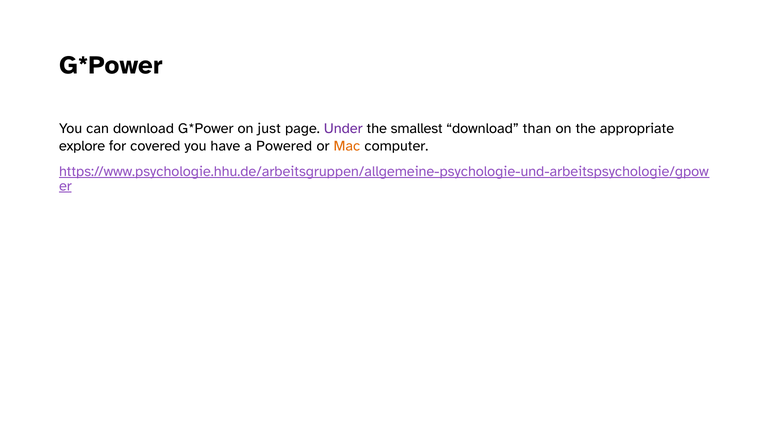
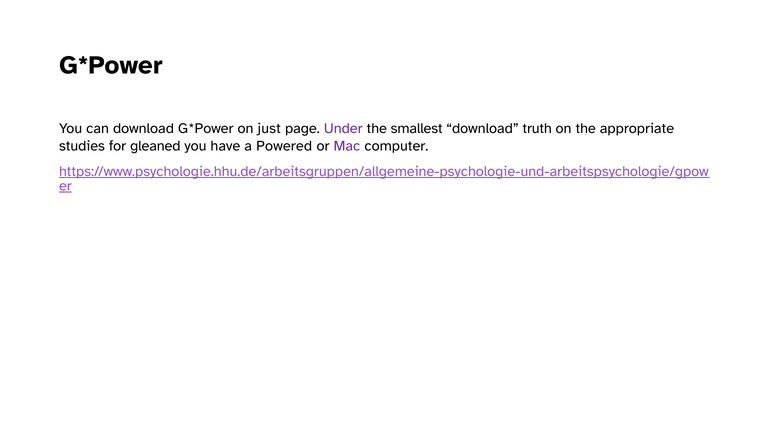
than: than -> truth
explore: explore -> studies
covered: covered -> gleaned
Mac colour: orange -> purple
